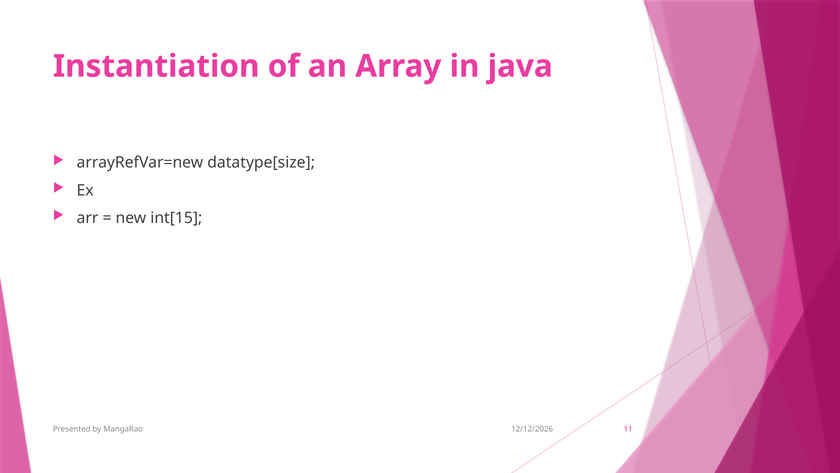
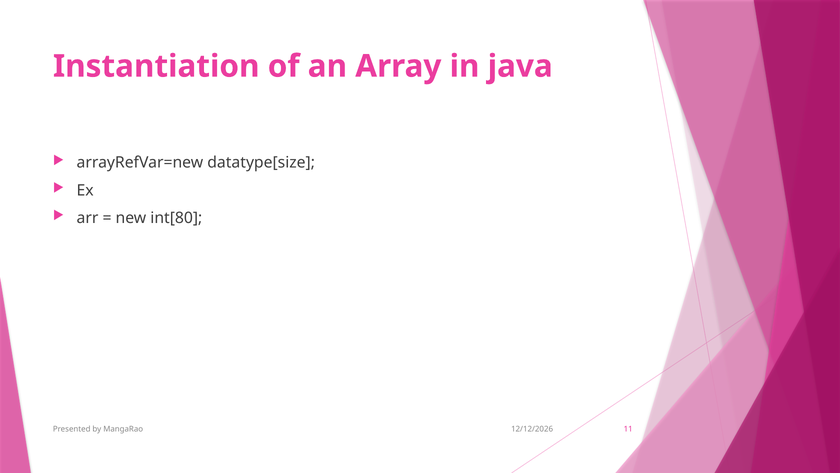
int[15: int[15 -> int[80
